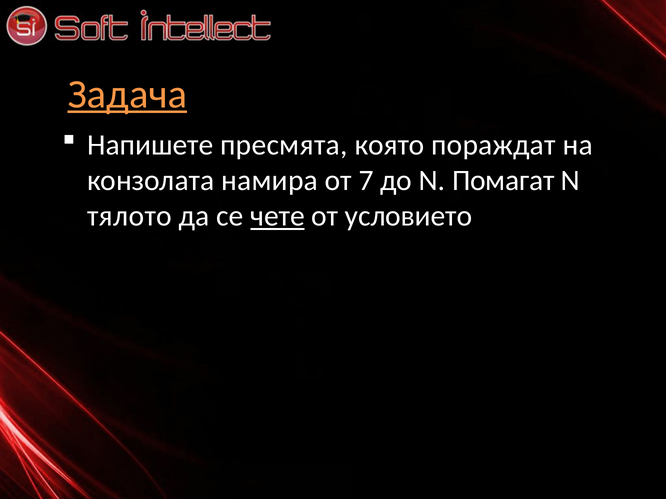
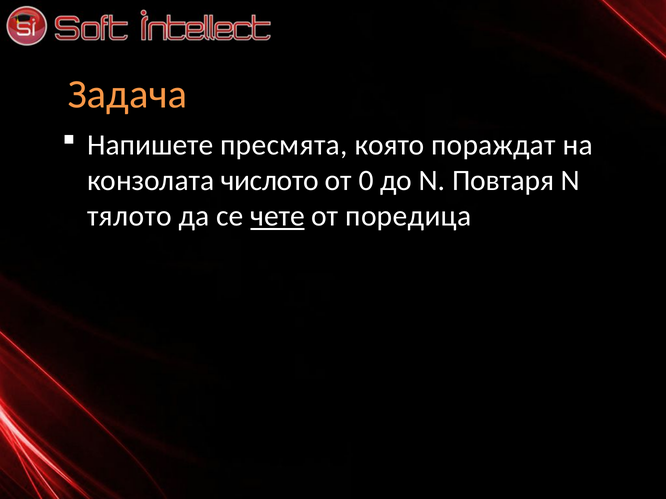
Задача underline: present -> none
намира: намира -> числото
7: 7 -> 0
Помагат: Помагат -> Повтаря
условието: условието -> поредица
